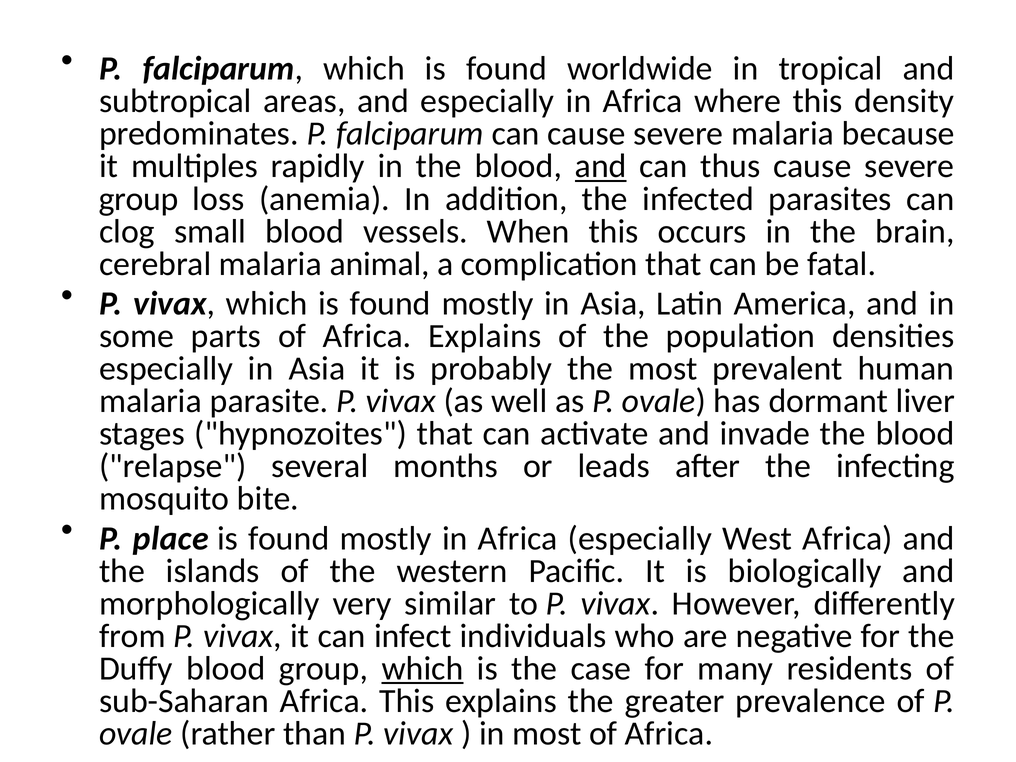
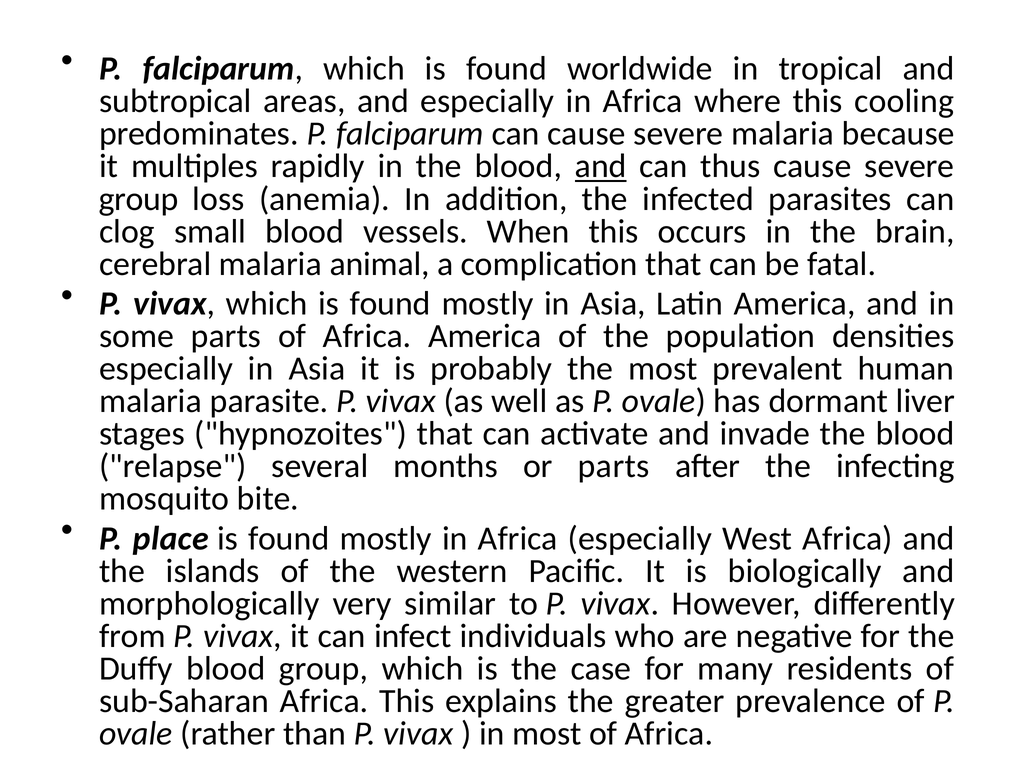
density: density -> cooling
Africa Explains: Explains -> America
or leads: leads -> parts
which at (422, 668) underline: present -> none
